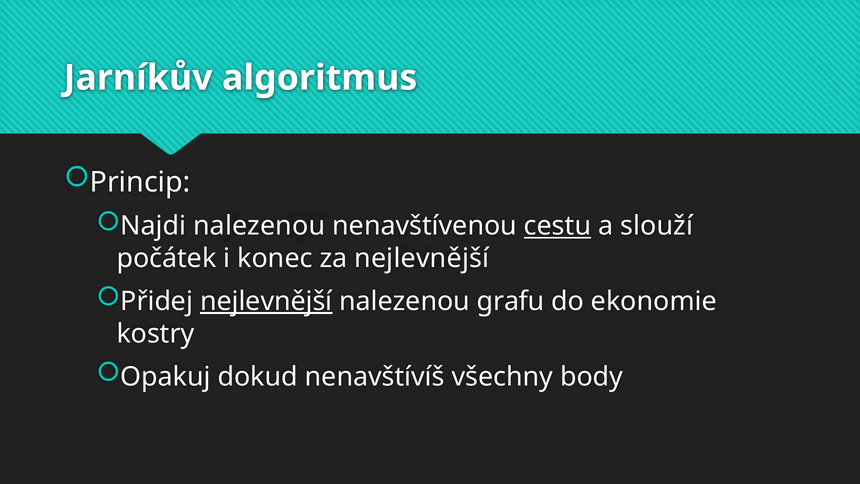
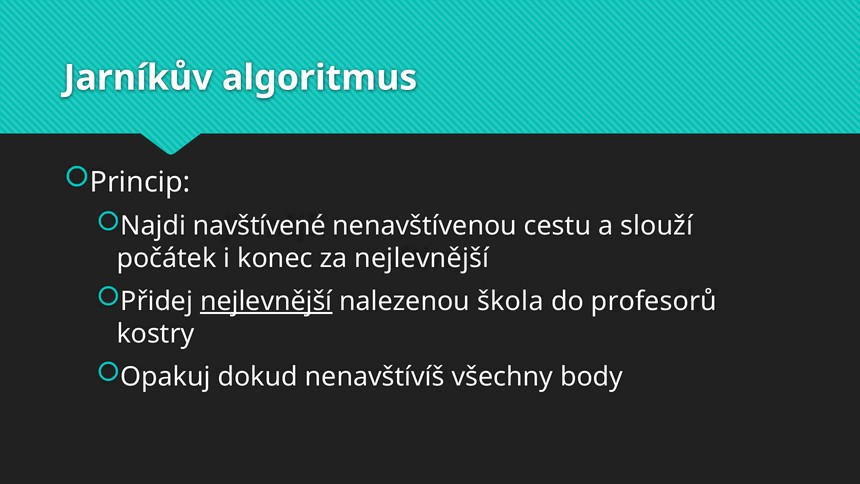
Najdi nalezenou: nalezenou -> navštívené
cestu underline: present -> none
grafu: grafu -> škola
ekonomie: ekonomie -> profesorů
